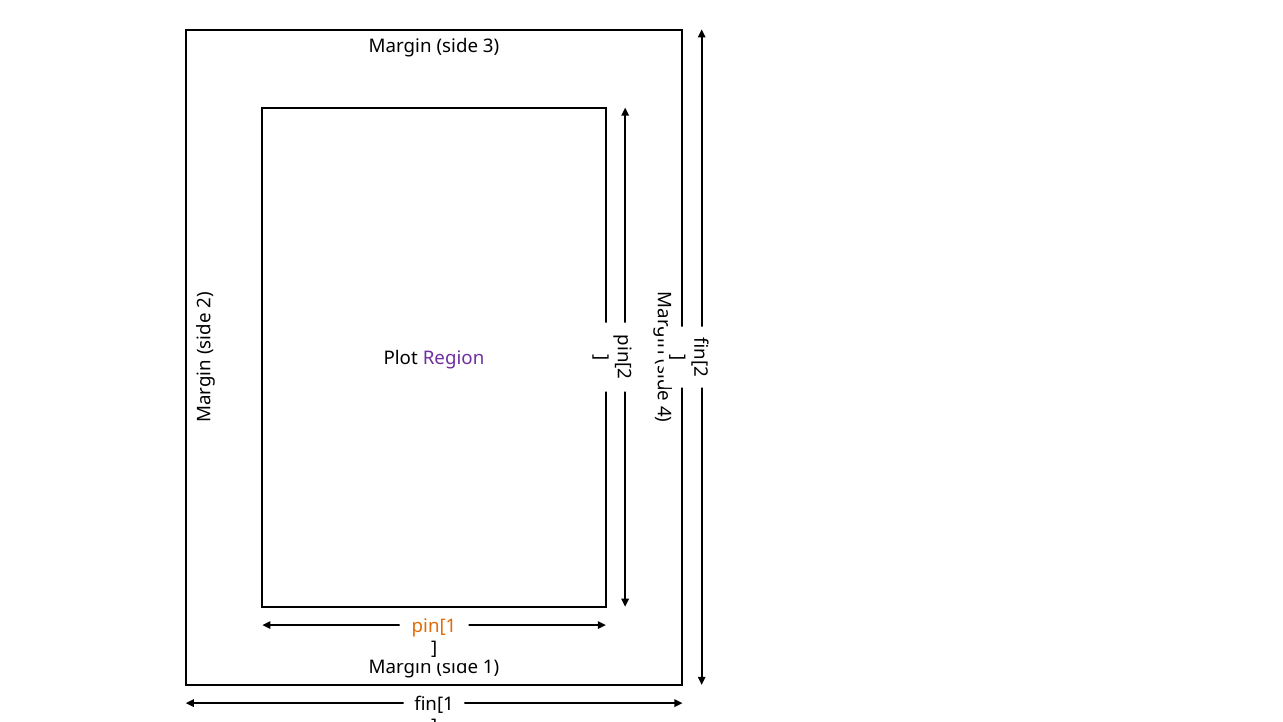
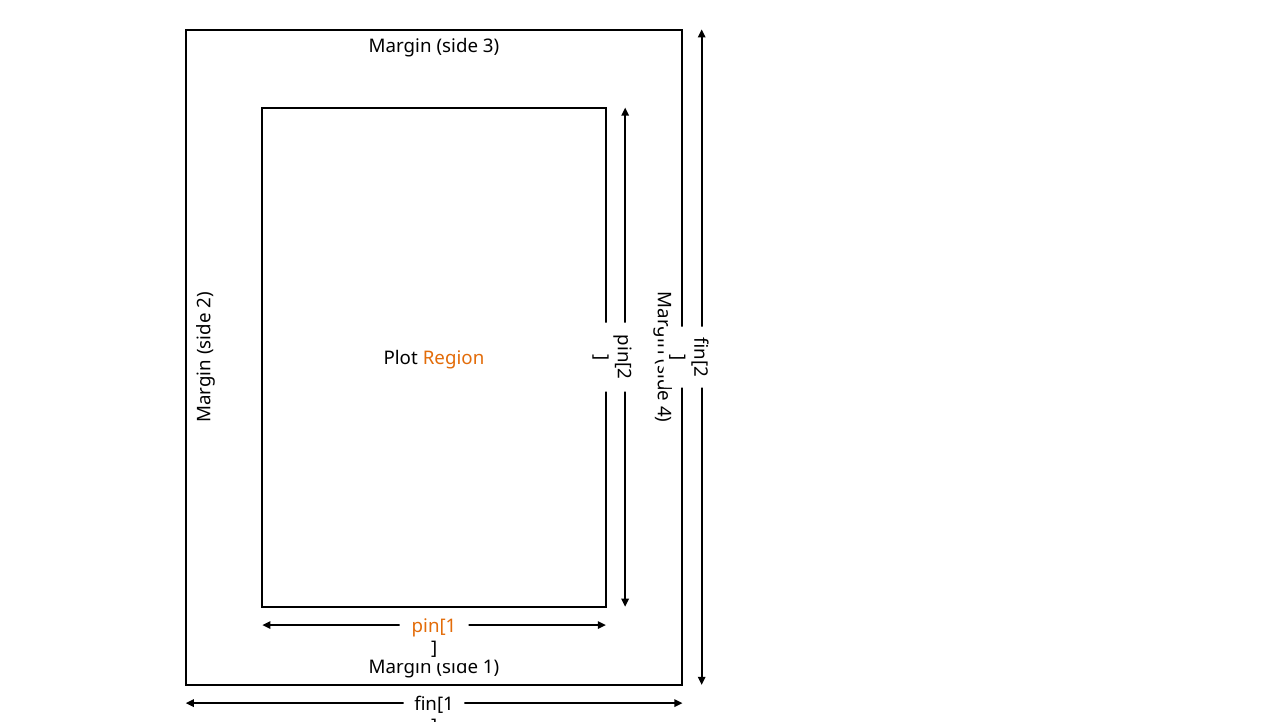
Region colour: purple -> orange
